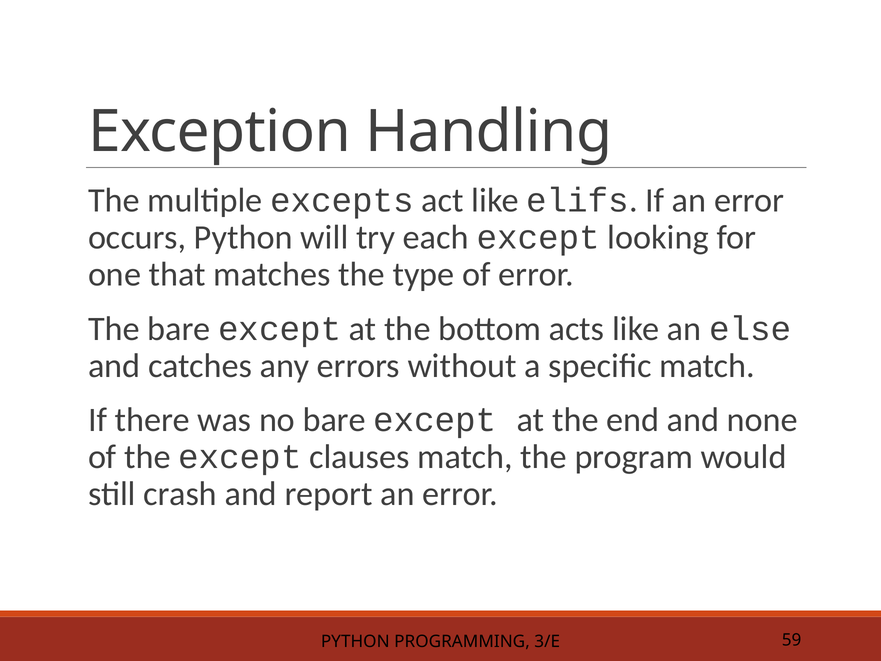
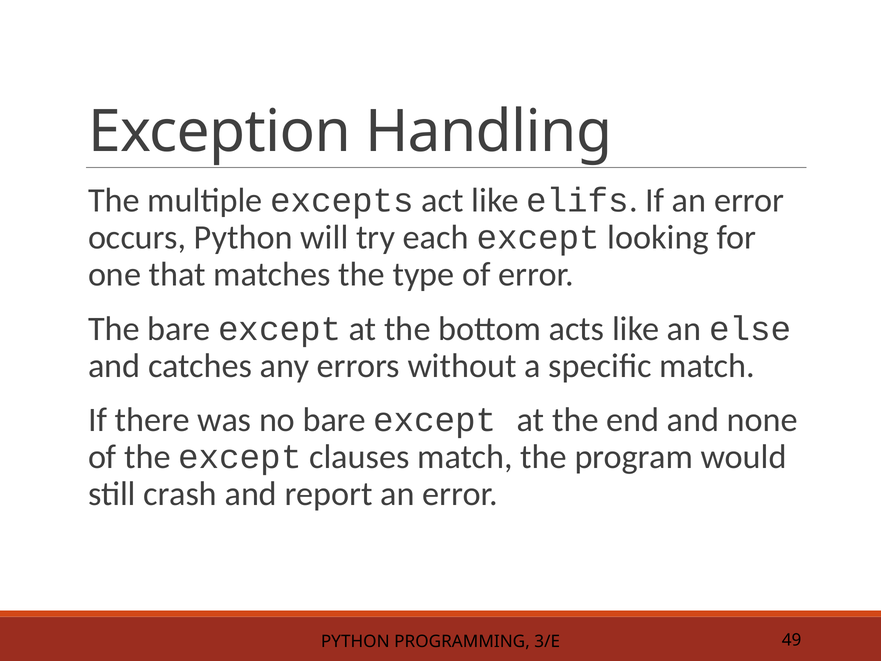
59: 59 -> 49
